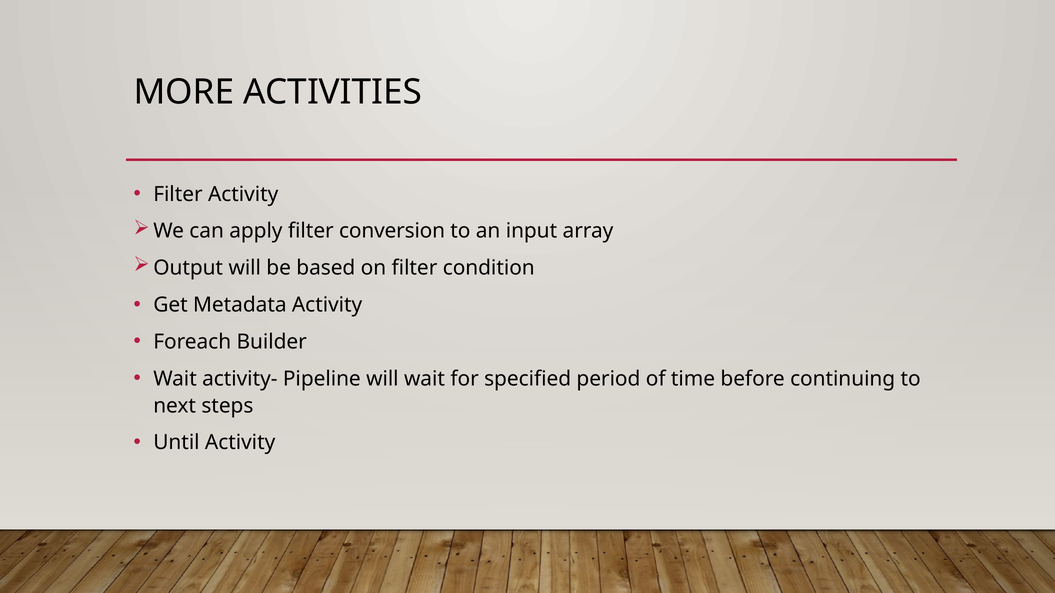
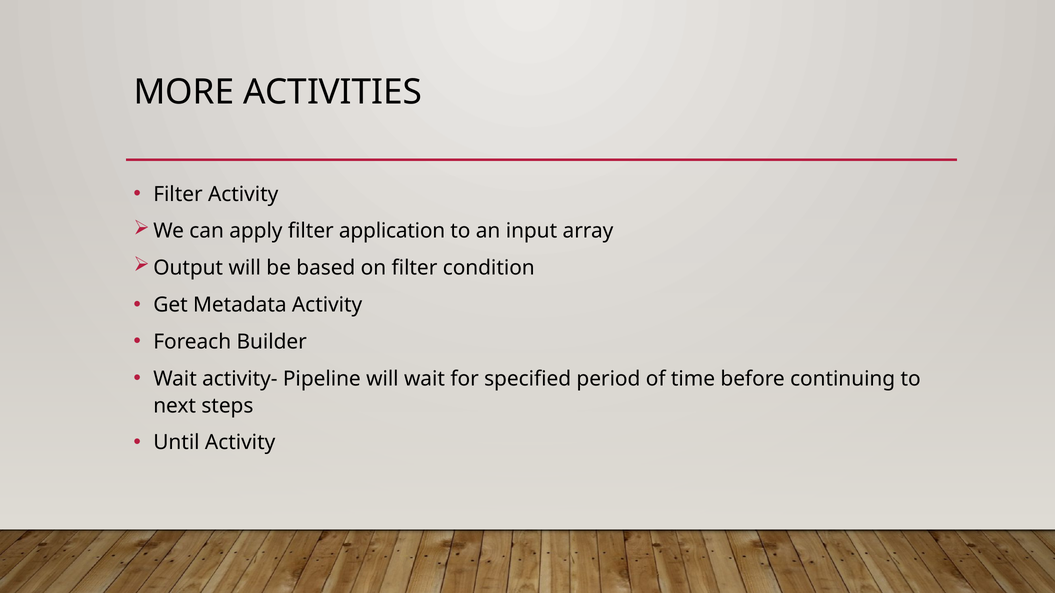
conversion: conversion -> application
